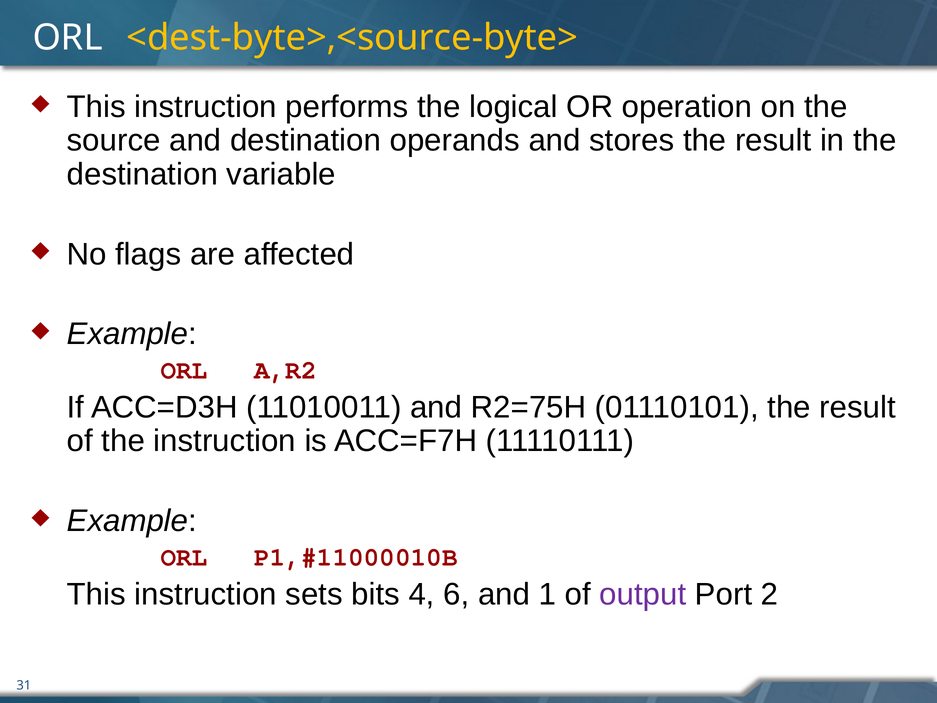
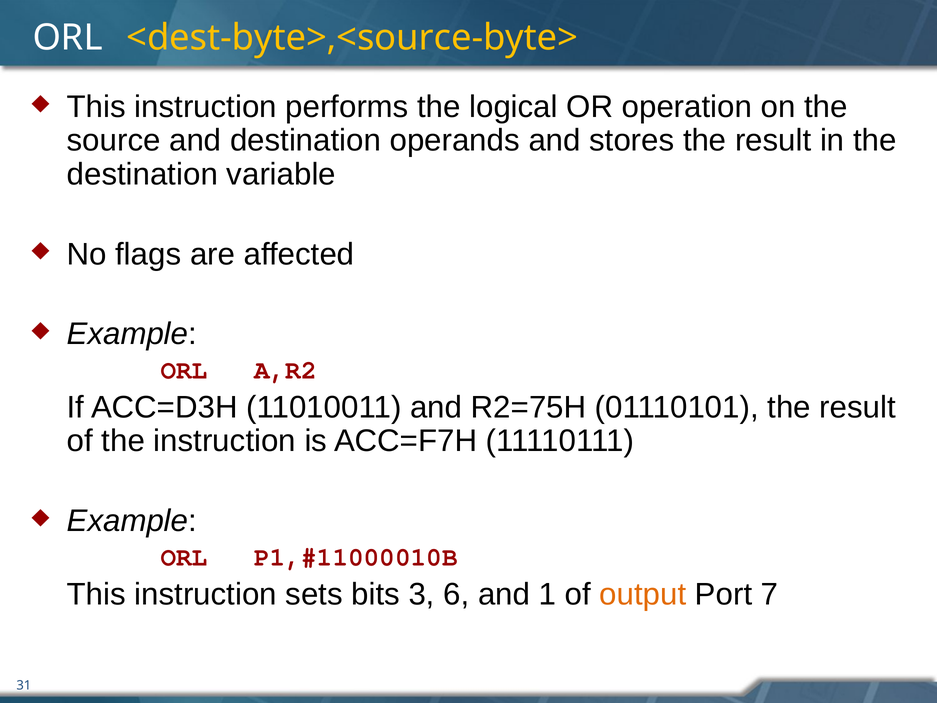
4: 4 -> 3
output colour: purple -> orange
2: 2 -> 7
